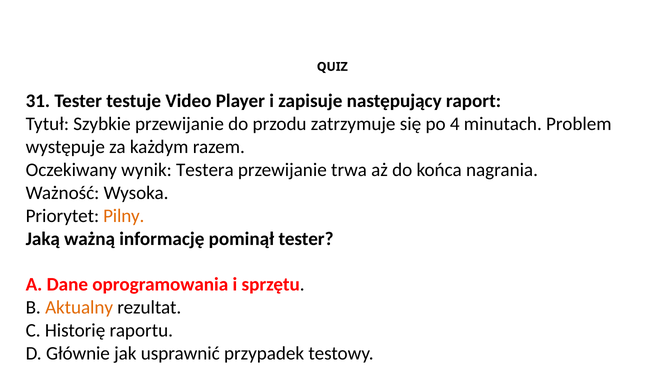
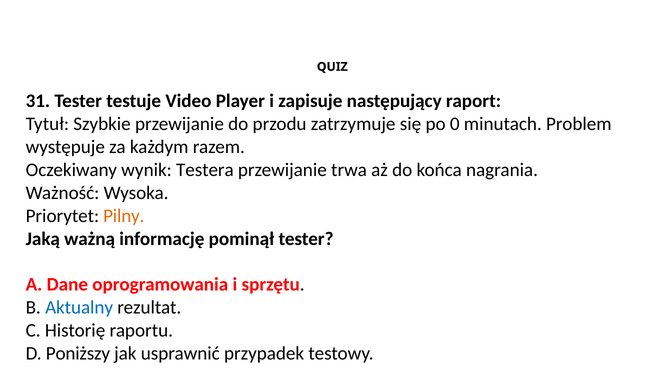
4: 4 -> 0
Aktualny colour: orange -> blue
Głównie: Głównie -> Poniższy
